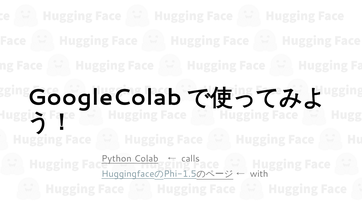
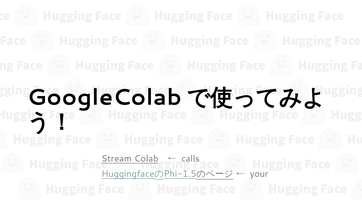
Python: Python -> Stream
with: with -> your
